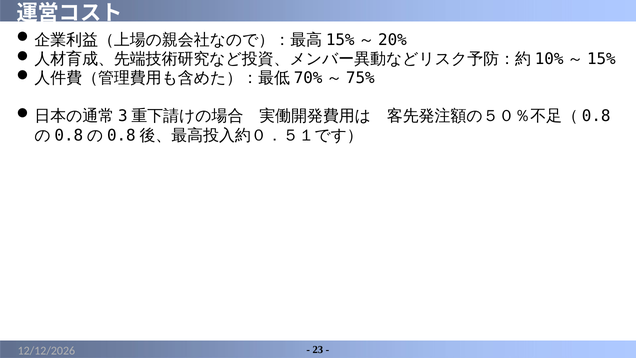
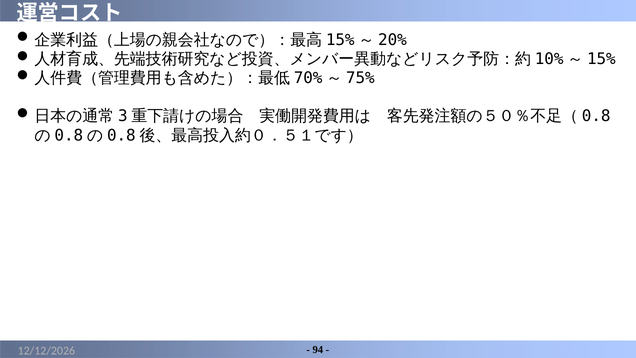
23: 23 -> 94
